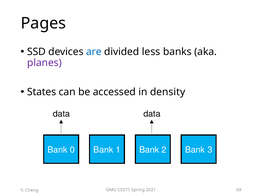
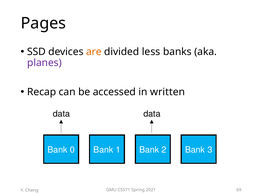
are colour: blue -> orange
States: States -> Recap
density: density -> written
